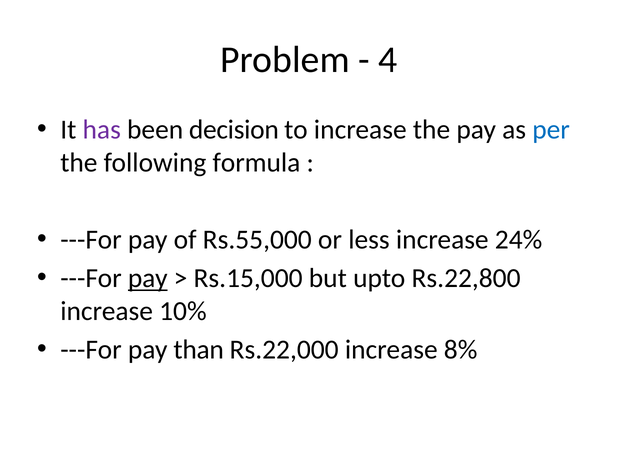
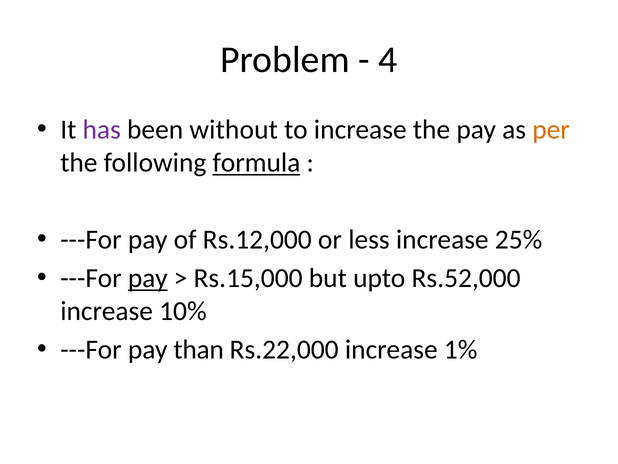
decision: decision -> without
per colour: blue -> orange
formula underline: none -> present
Rs.55,000: Rs.55,000 -> Rs.12,000
24%: 24% -> 25%
Rs.22,800: Rs.22,800 -> Rs.52,000
8%: 8% -> 1%
